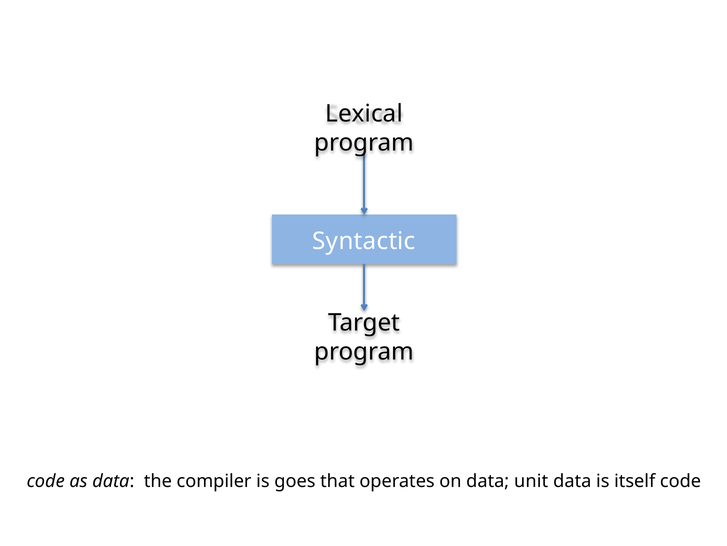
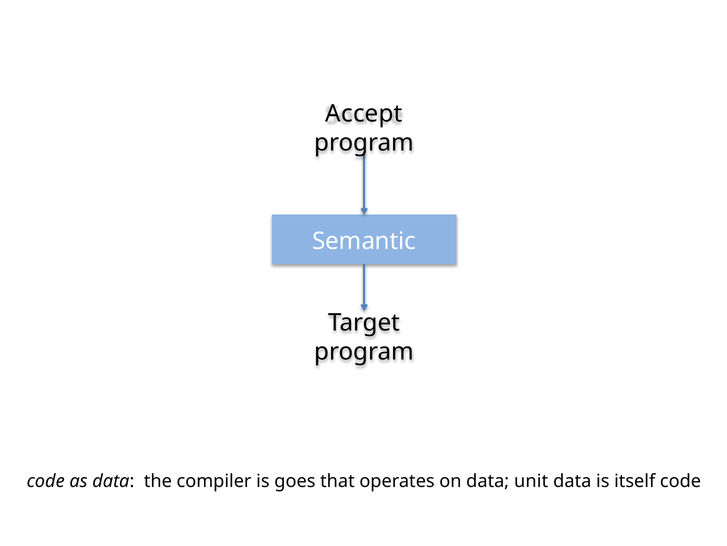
Lexical: Lexical -> Accept
Syntactic: Syntactic -> Semantic
